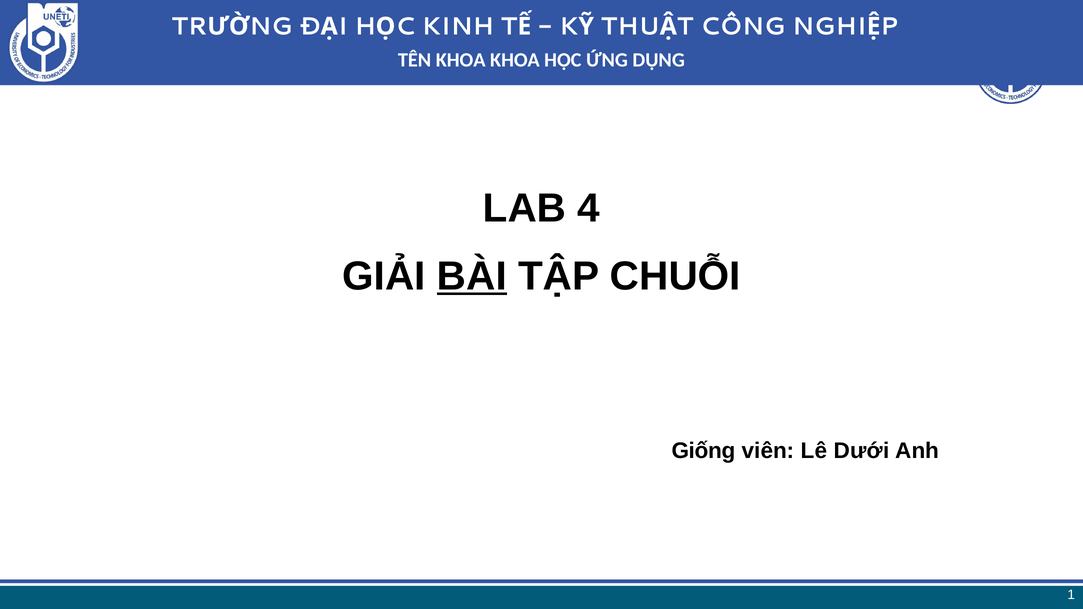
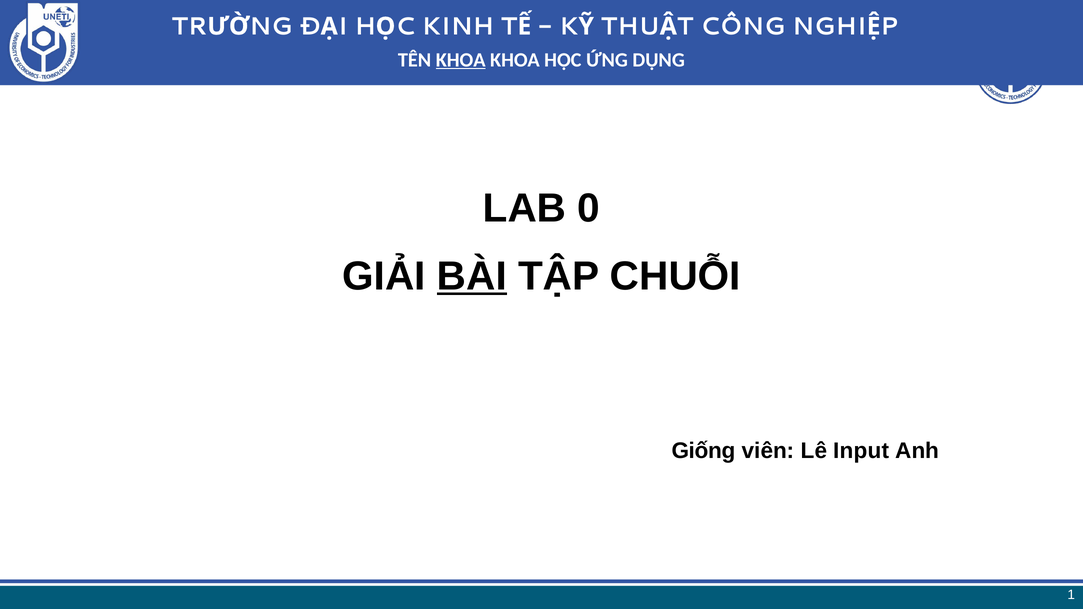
KHOA at (461, 60) underline: none -> present
4: 4 -> 0
Dưới: Dưới -> Input
